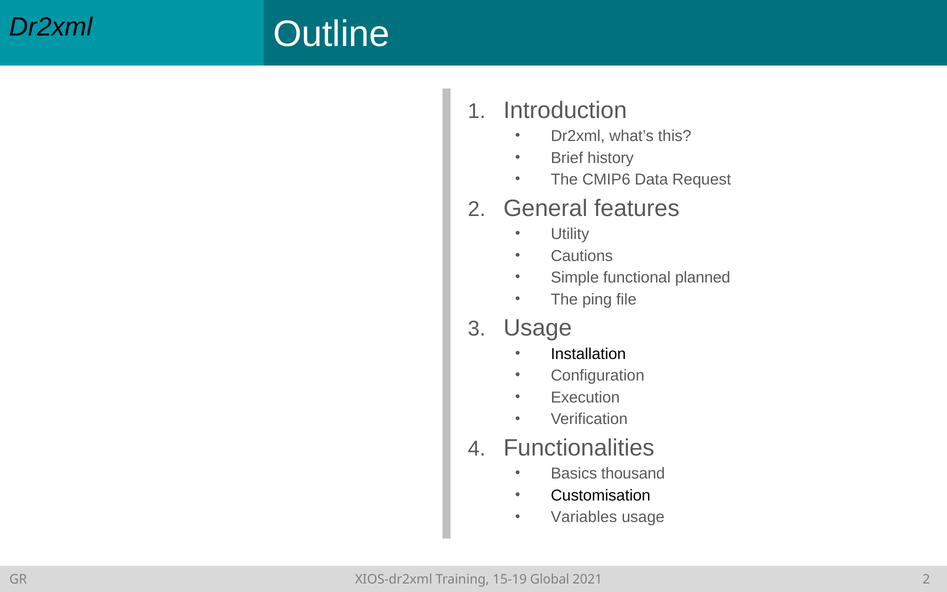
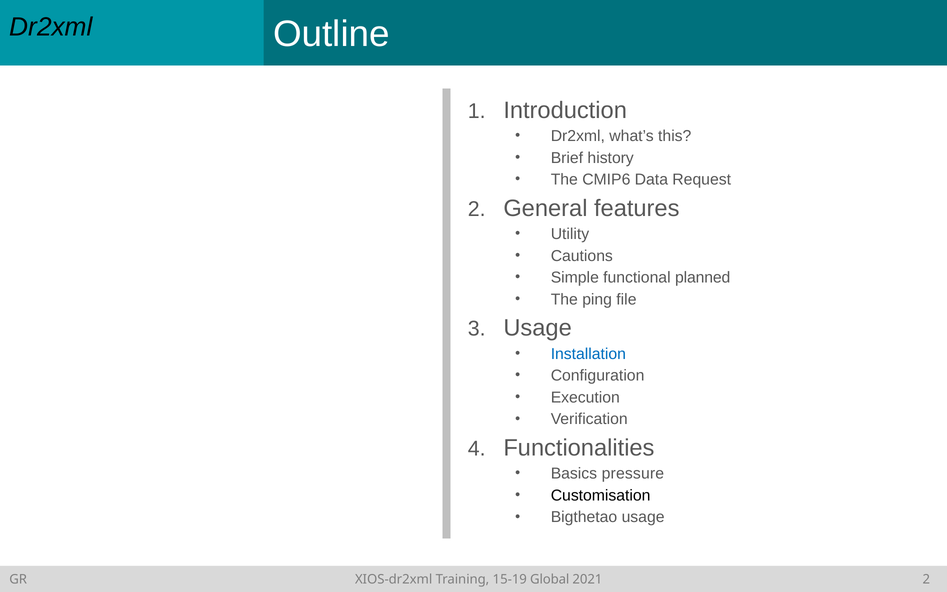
Installation colour: black -> blue
thousand: thousand -> pressure
Variables: Variables -> Bigthetao
